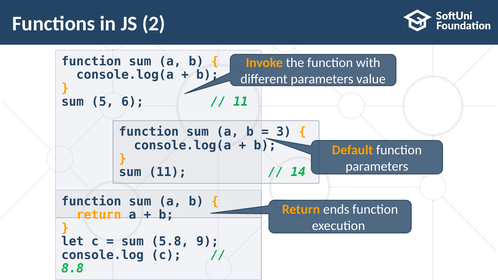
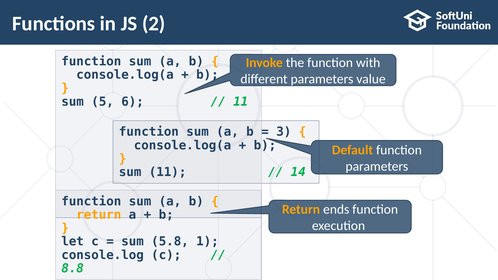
9: 9 -> 1
